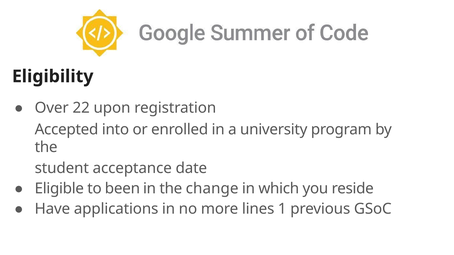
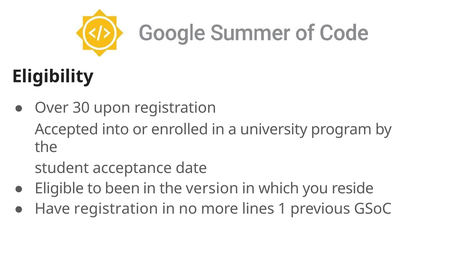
22: 22 -> 30
change: change -> version
Have applications: applications -> registration
